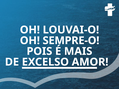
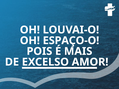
SEMPRE-O: SEMPRE-O -> ESPAÇO-O
